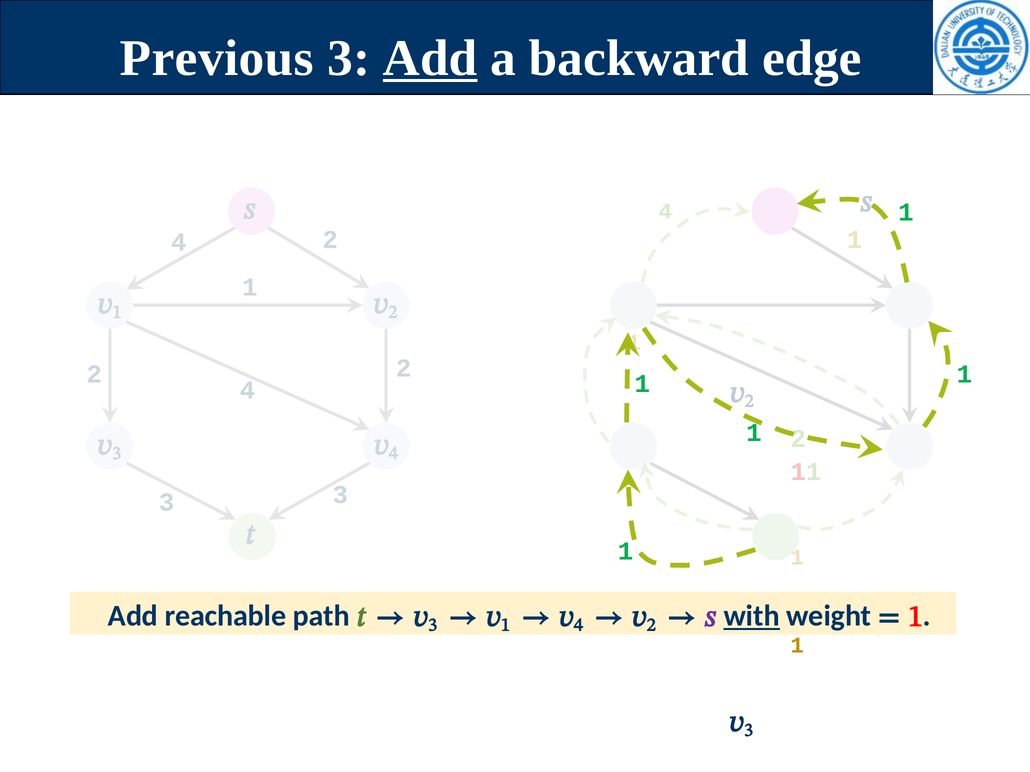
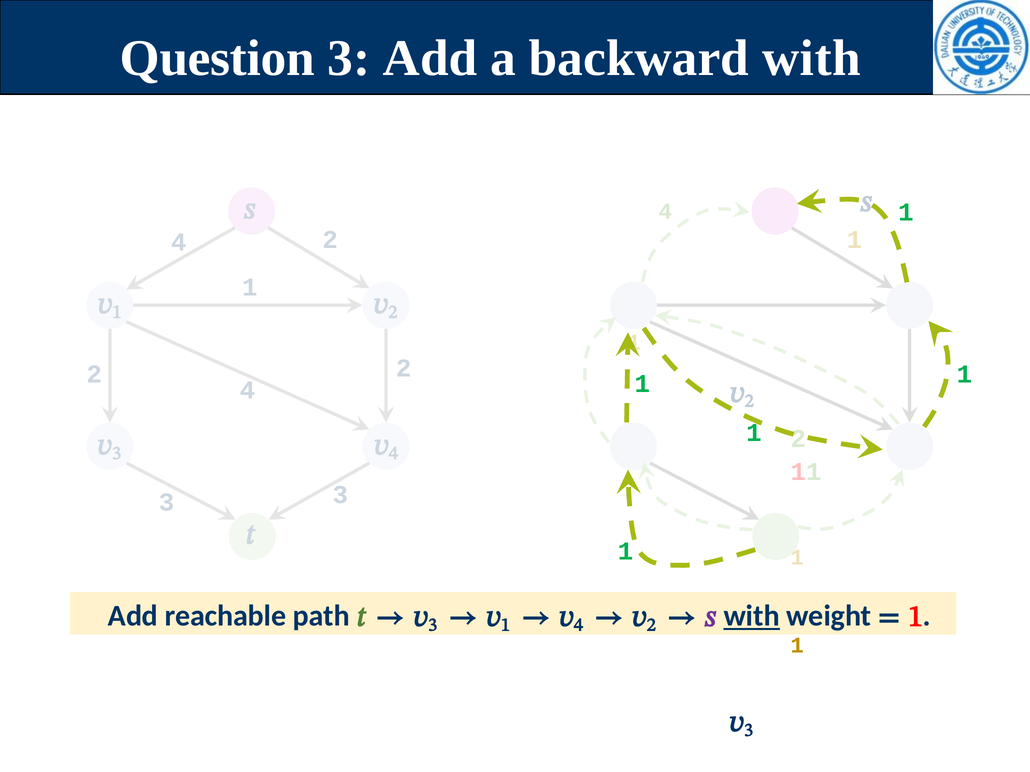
Previous: Previous -> Question
Add at (430, 59) underline: present -> none
backward edge: edge -> with
